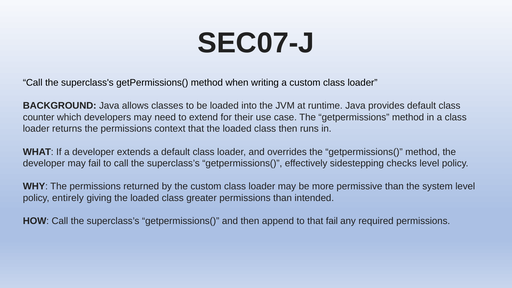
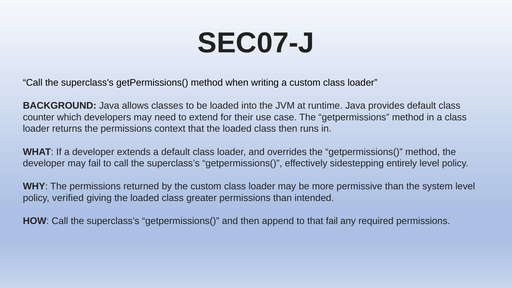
checks: checks -> entirely
entirely: entirely -> verified
